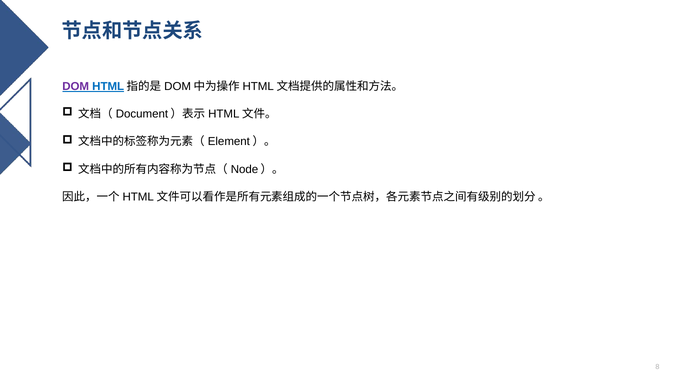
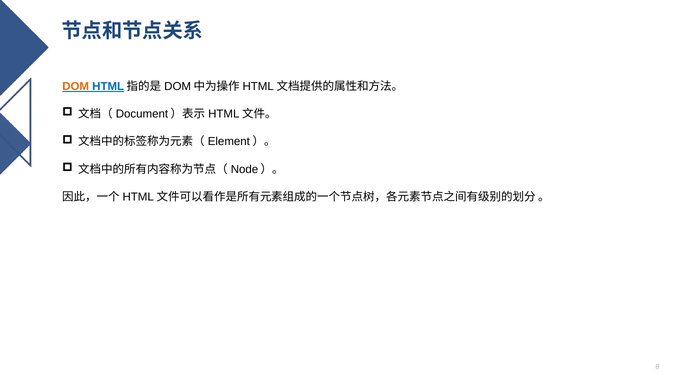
DOM colour: purple -> orange
